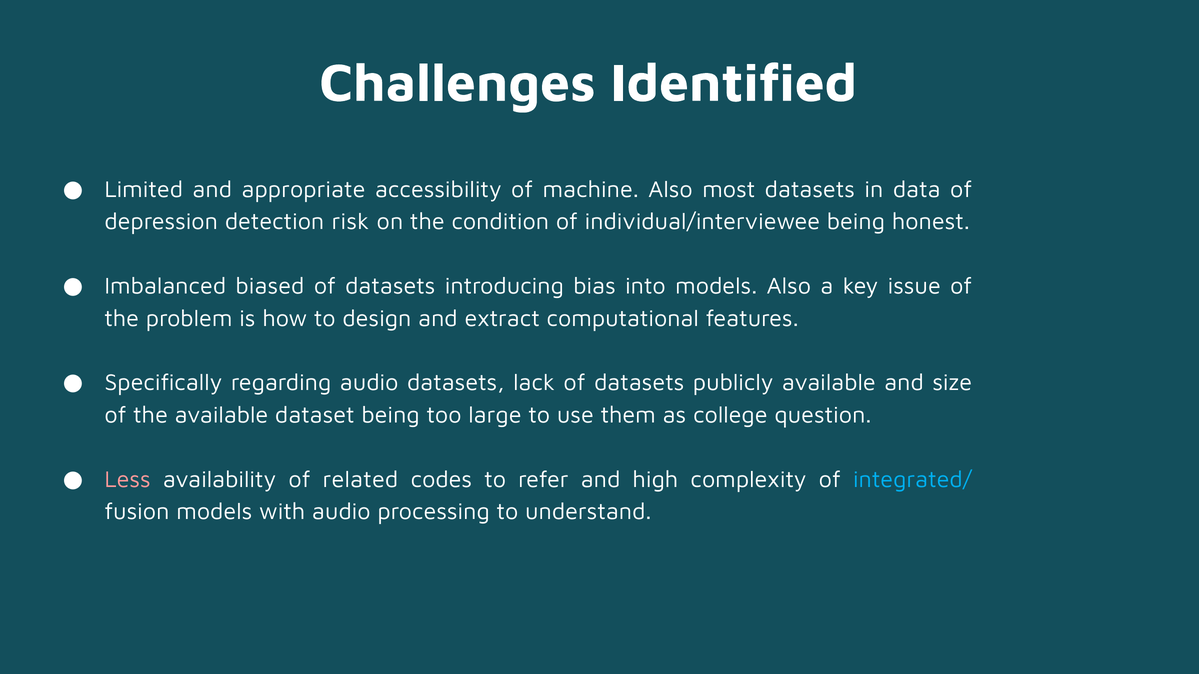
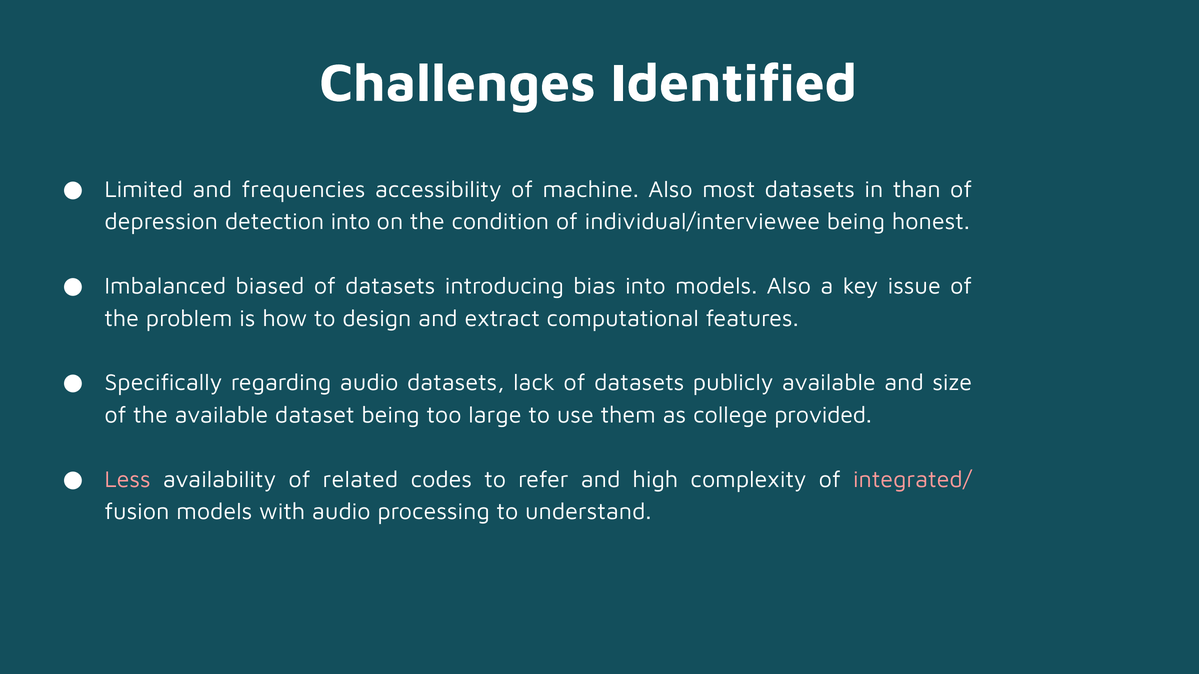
appropriate: appropriate -> frequencies
data: data -> than
detection risk: risk -> into
question: question -> provided
integrated/ colour: light blue -> pink
